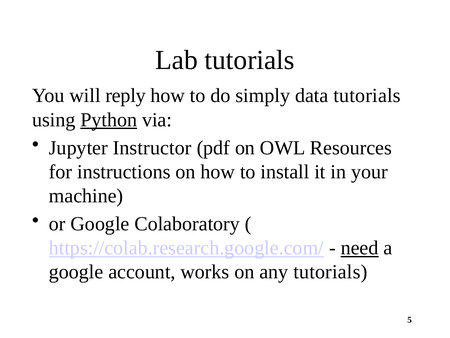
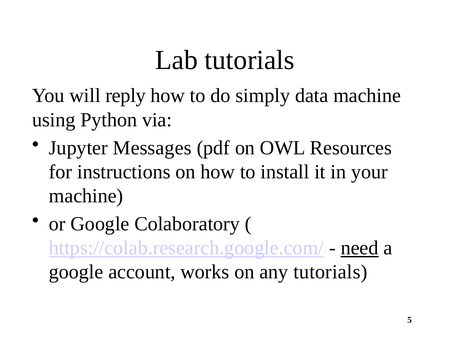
data tutorials: tutorials -> machine
Python underline: present -> none
Instructor: Instructor -> Messages
